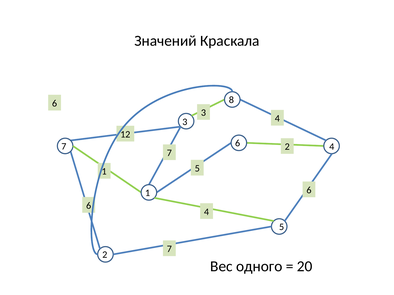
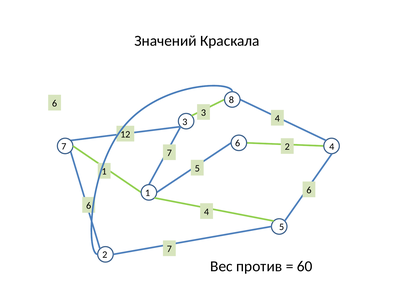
одного: одного -> против
20: 20 -> 60
